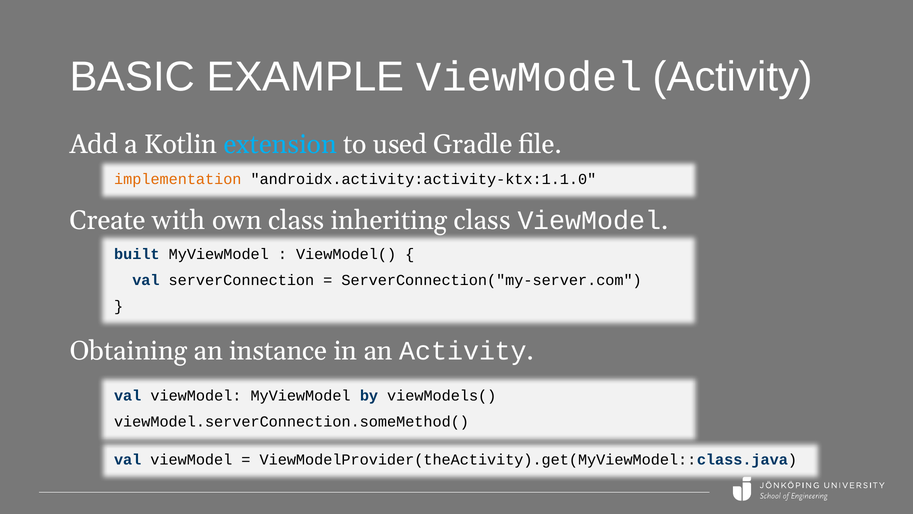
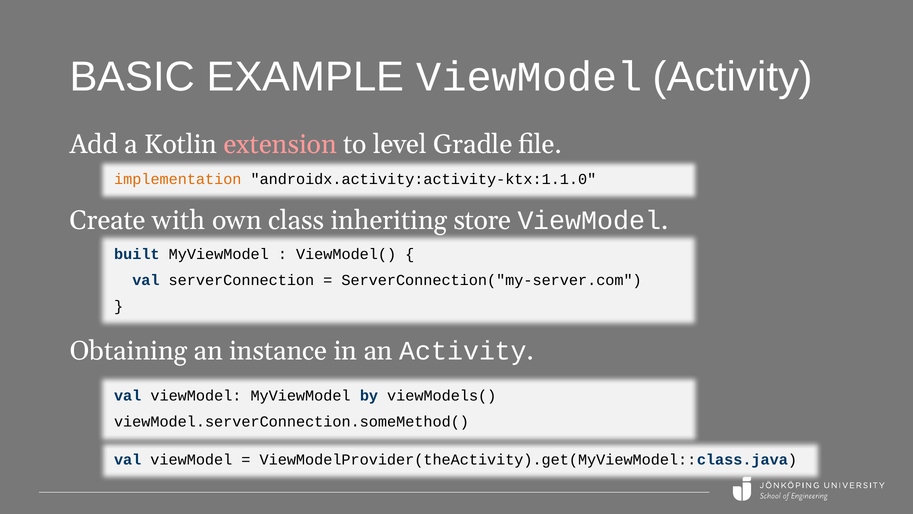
extension colour: light blue -> pink
used: used -> level
inheriting class: class -> store
